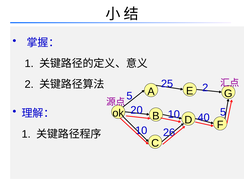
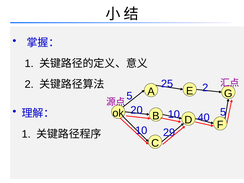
26: 26 -> 29
